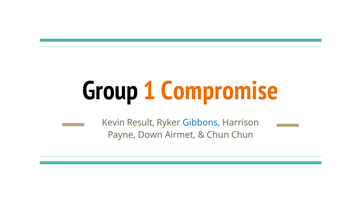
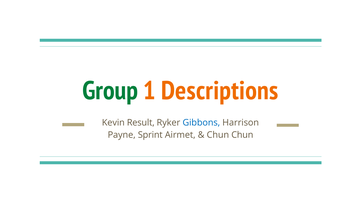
Group colour: black -> green
Compromise: Compromise -> Descriptions
Down: Down -> Sprint
